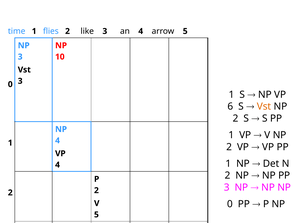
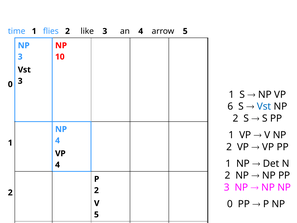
Vst at (264, 106) colour: orange -> blue
